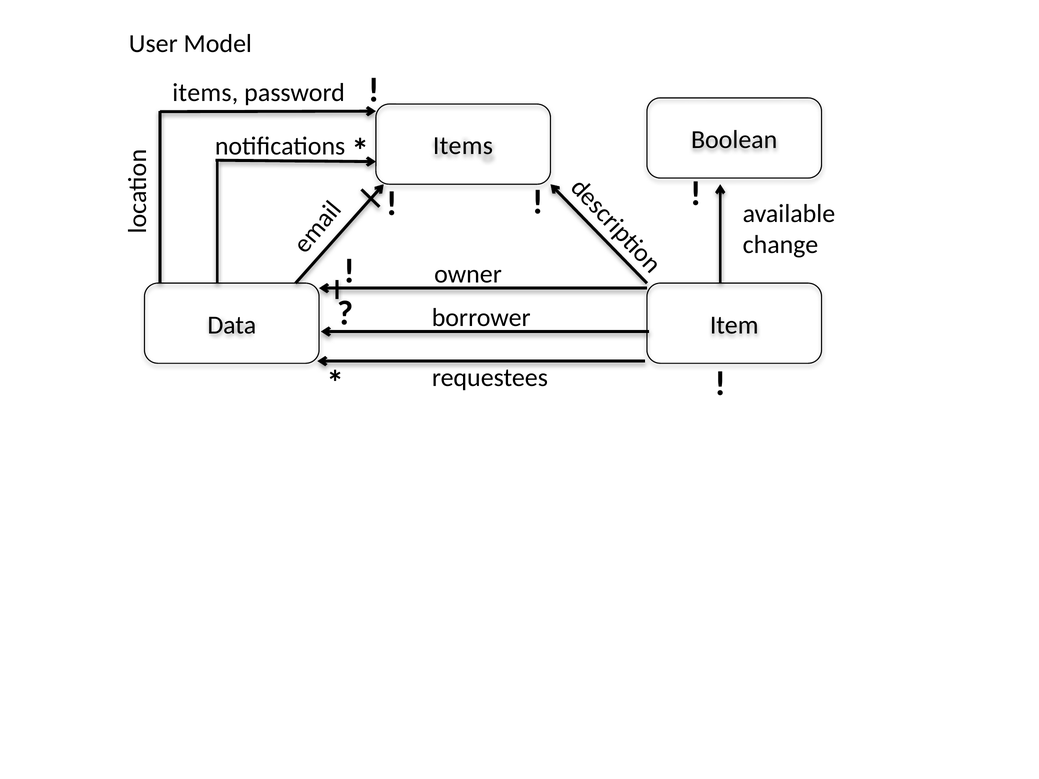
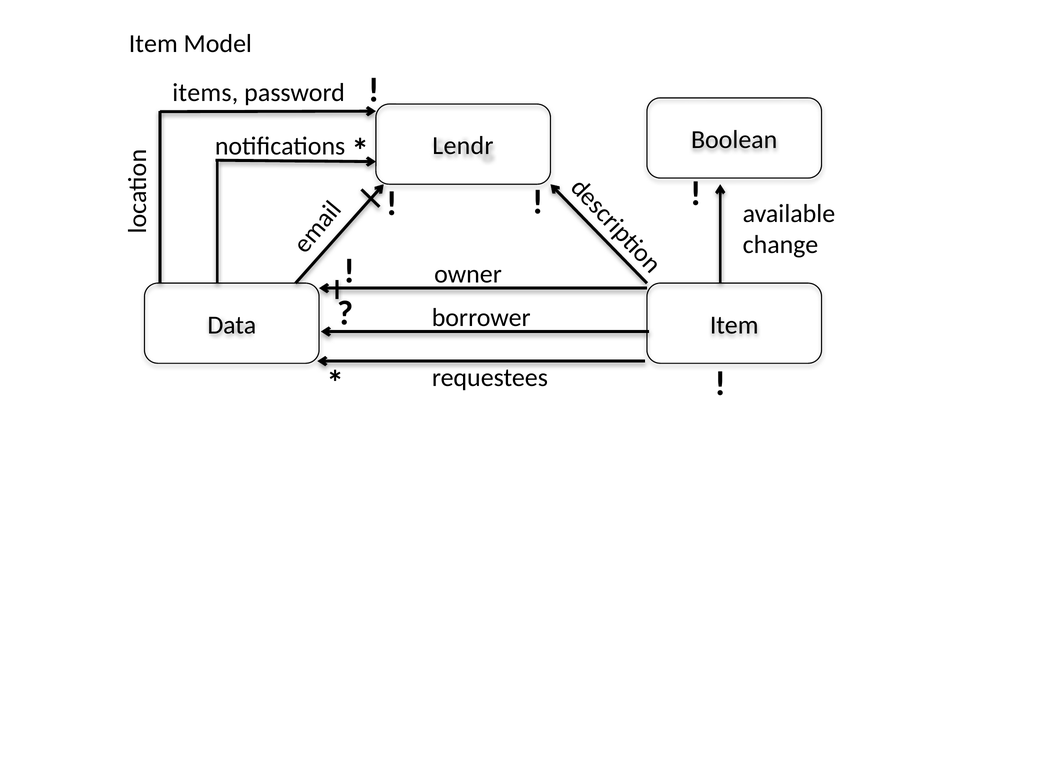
User at (153, 44): User -> Item
Items at (463, 146): Items -> Lendr
